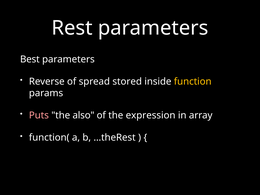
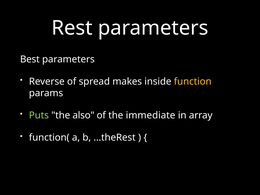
stored: stored -> makes
Puts colour: pink -> light green
expression: expression -> immediate
